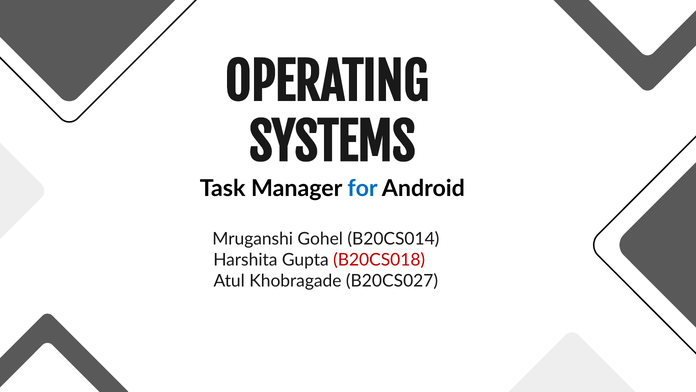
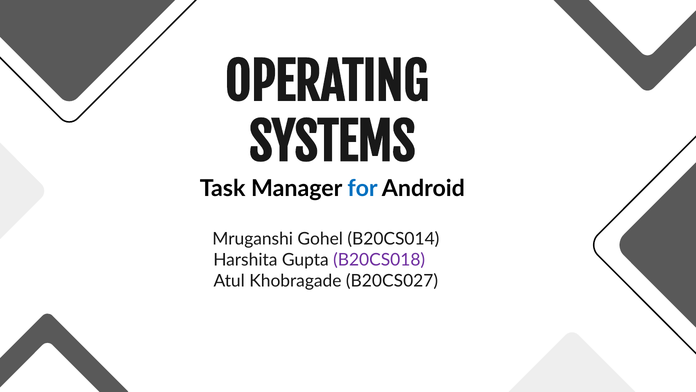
B20CS018 colour: red -> purple
